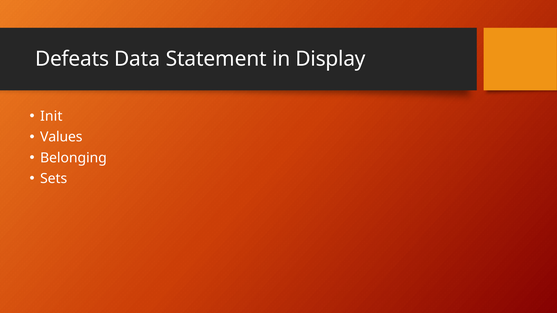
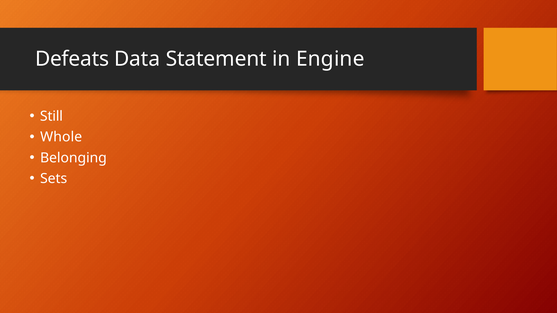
Display: Display -> Engine
Init: Init -> Still
Values: Values -> Whole
